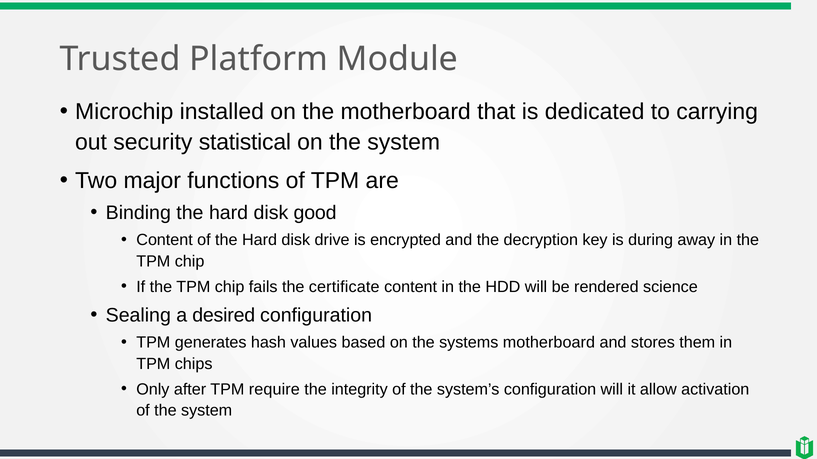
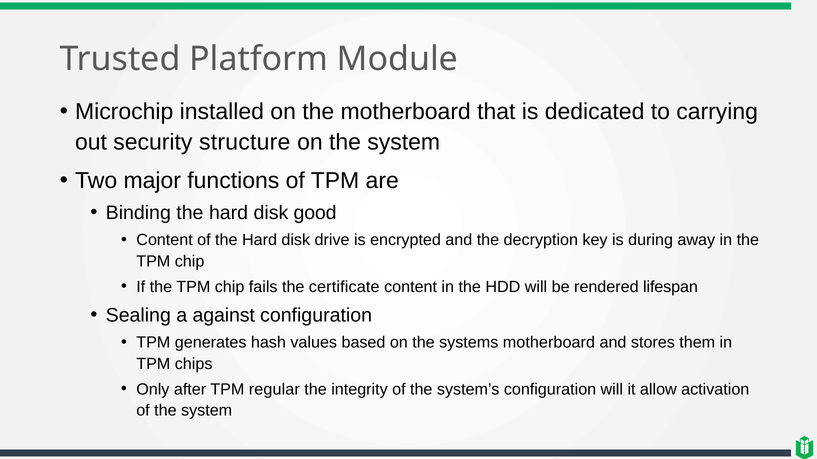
statistical: statistical -> structure
science: science -> lifespan
desired: desired -> against
require: require -> regular
